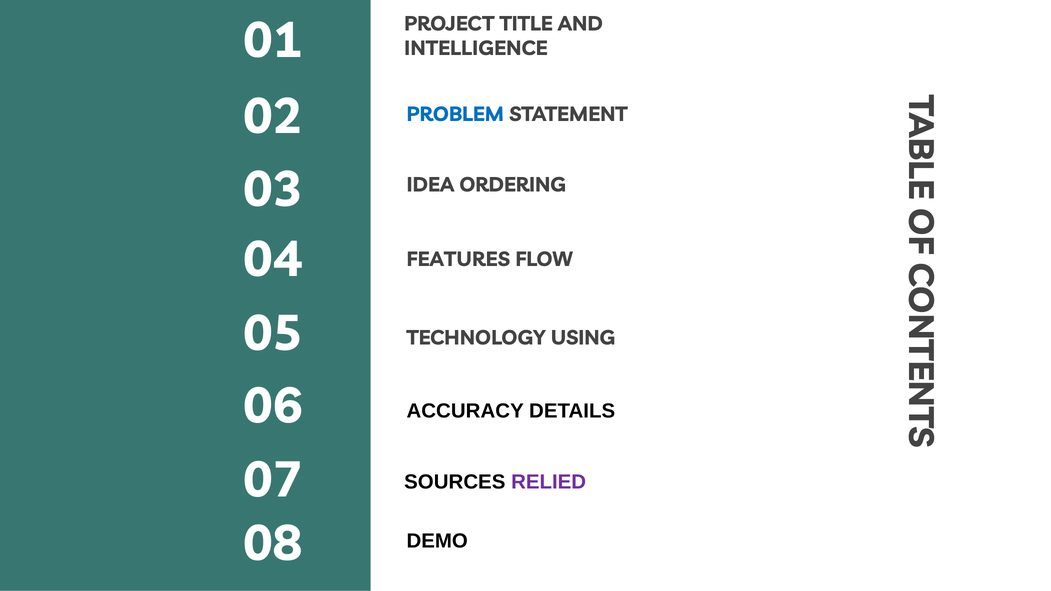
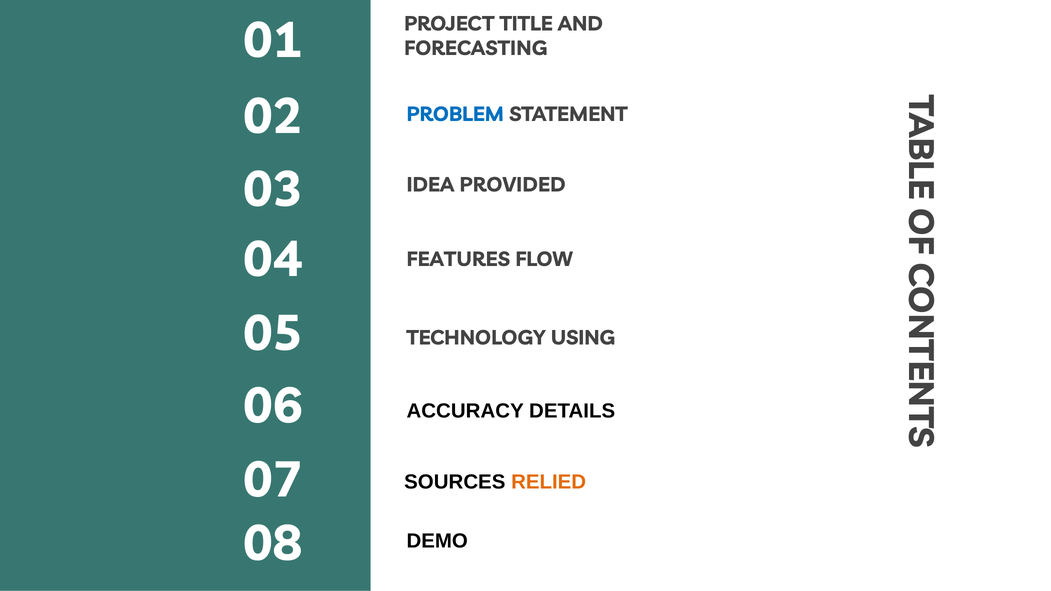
INTELLIGENCE: INTELLIGENCE -> FORECASTING
ORDERING: ORDERING -> PROVIDED
RELIED colour: purple -> orange
